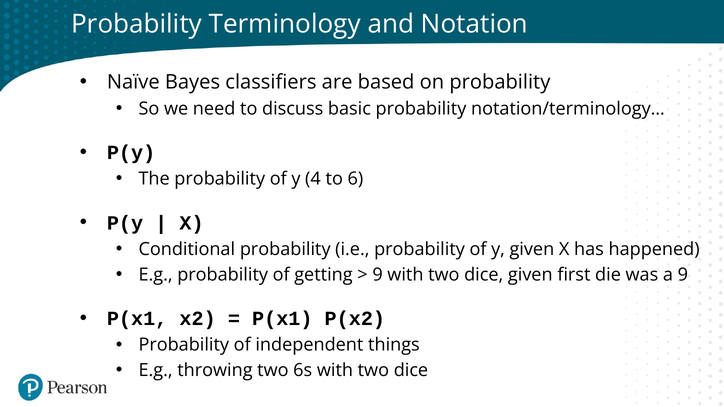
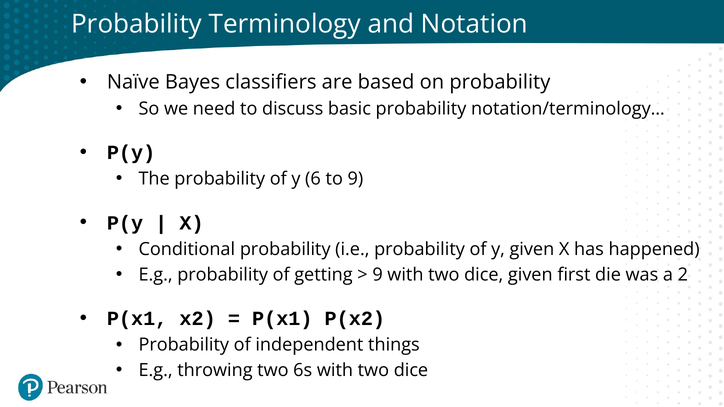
4: 4 -> 6
to 6: 6 -> 9
a 9: 9 -> 2
